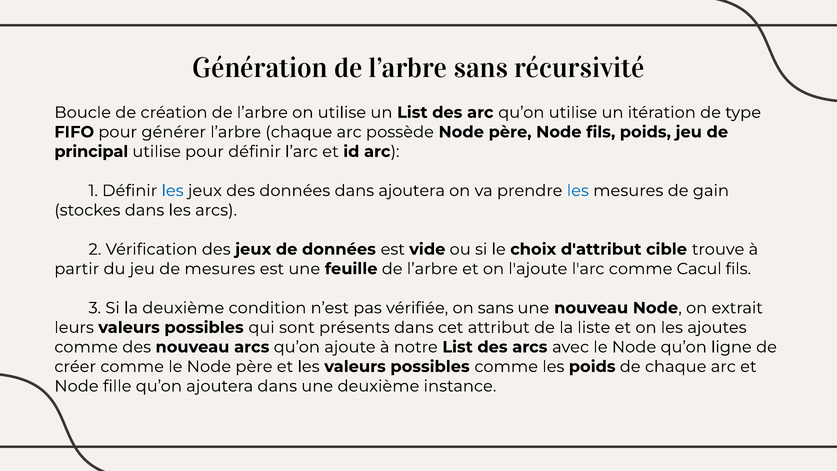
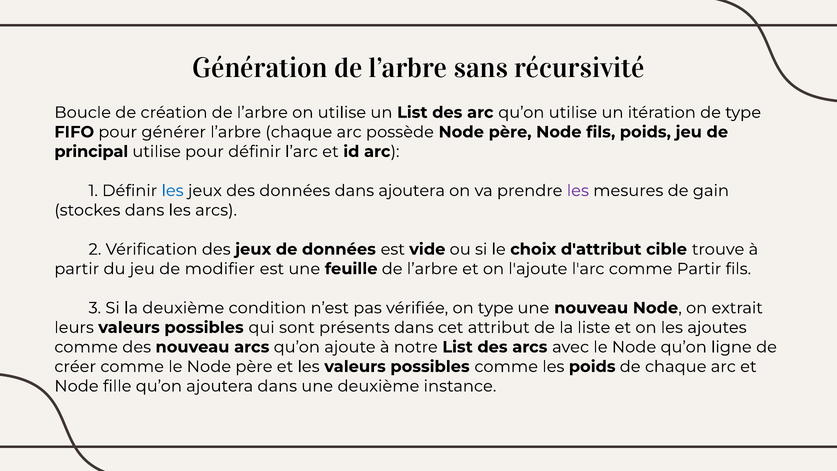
les at (578, 191) colour: blue -> purple
de mesures: mesures -> modifier
comme Cacul: Cacul -> Partir
on sans: sans -> type
